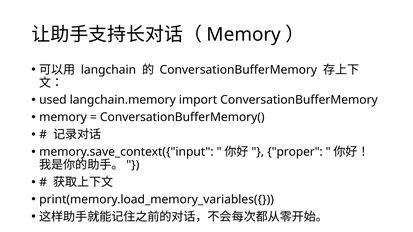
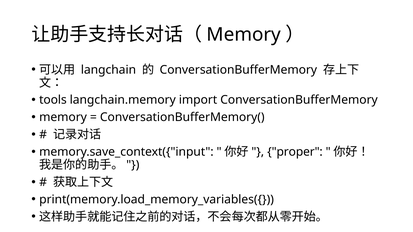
used: used -> tools
